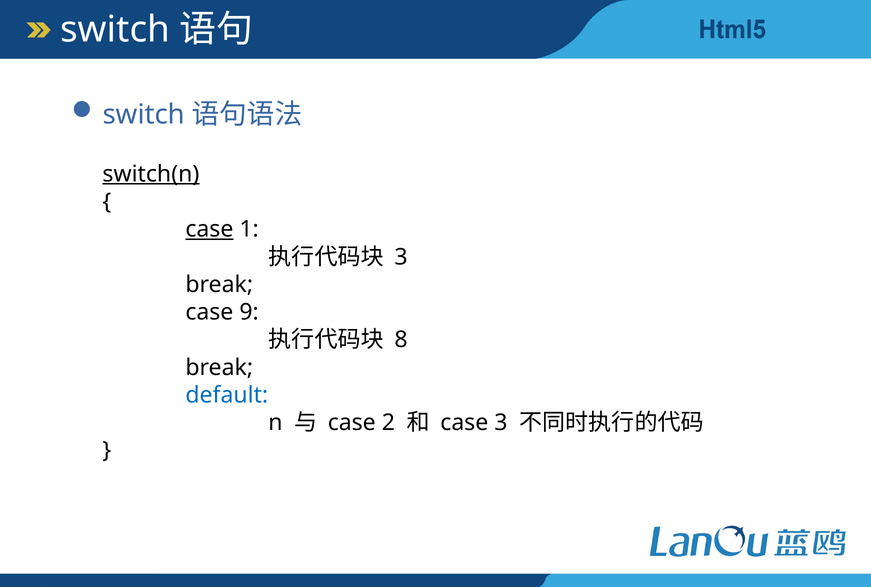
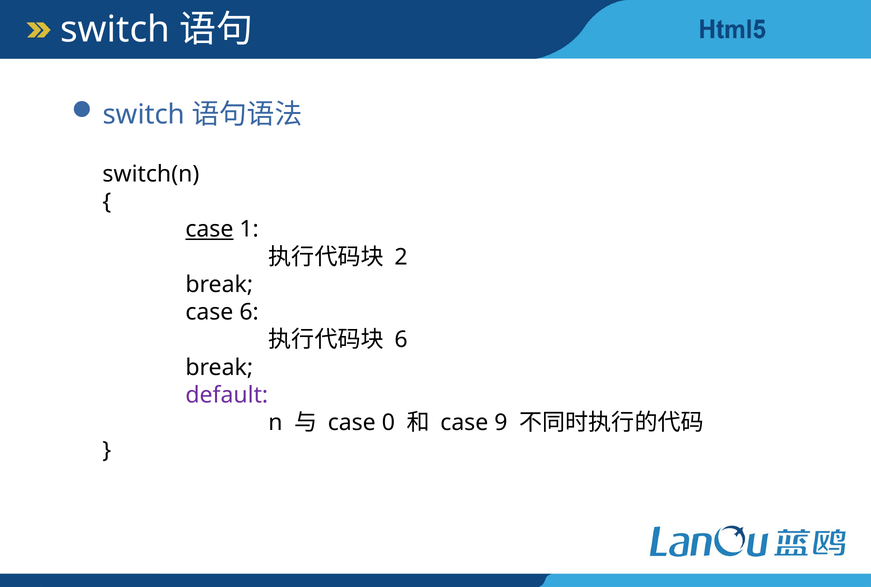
switch(n underline: present -> none
3 at (401, 257): 3 -> 2
case 9: 9 -> 6
8 at (401, 340): 8 -> 6
default colour: blue -> purple
2: 2 -> 0
case 3: 3 -> 9
